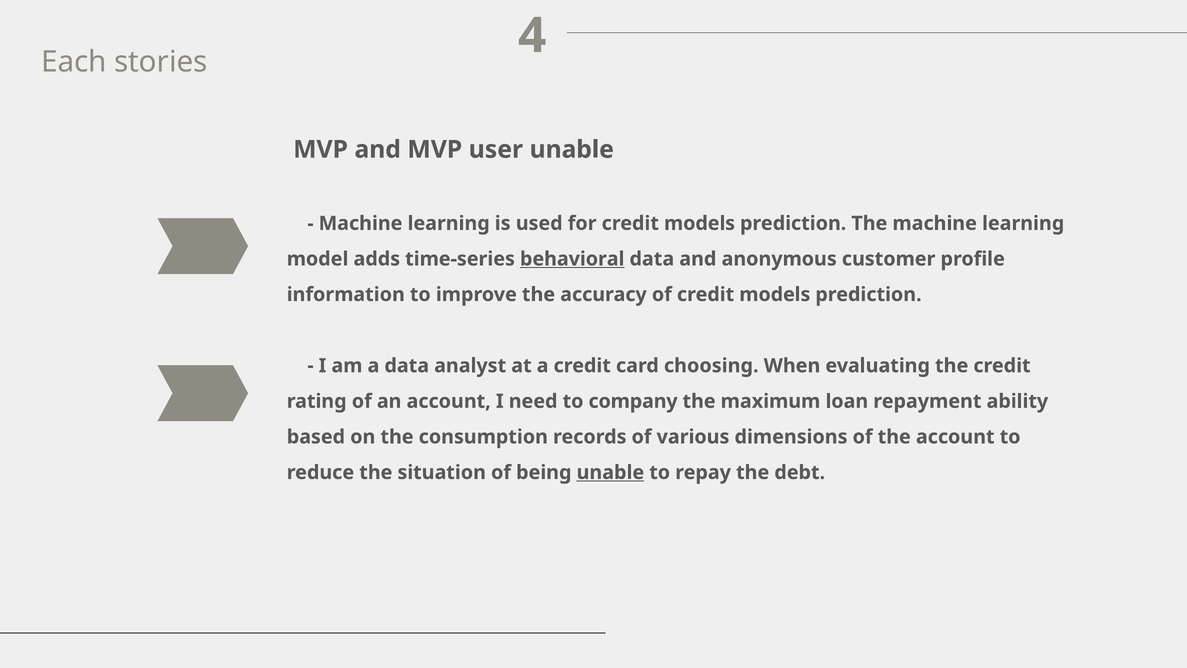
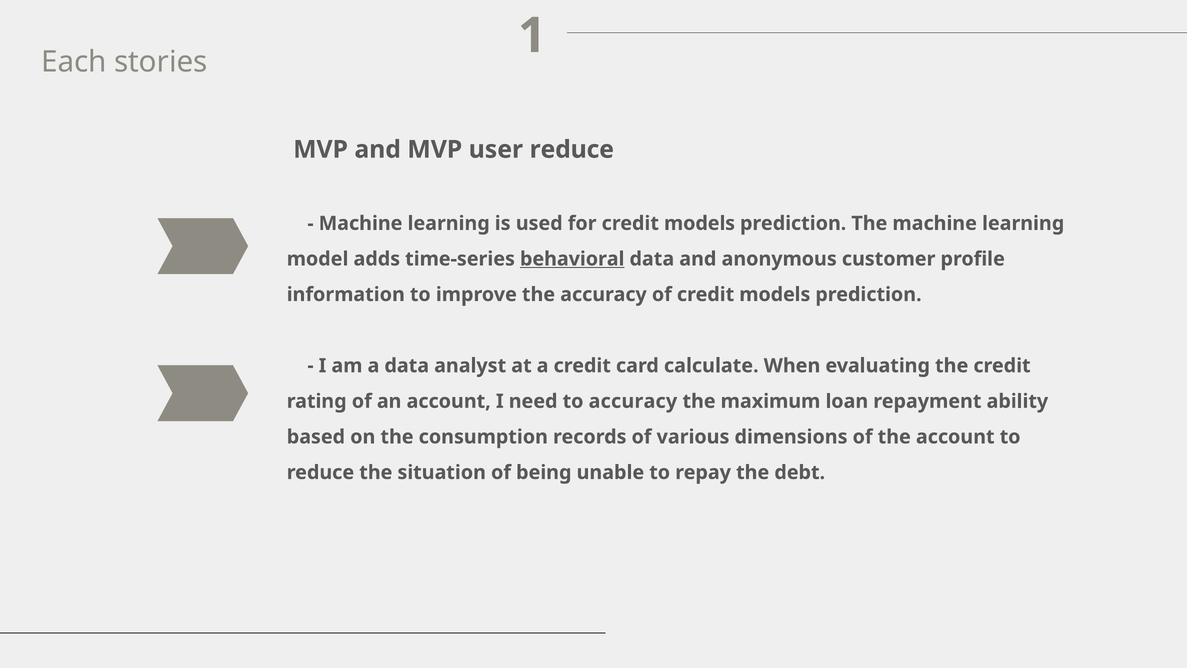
4: 4 -> 1
user unable: unable -> reduce
choosing: choosing -> calculate
to company: company -> accuracy
unable at (610, 472) underline: present -> none
